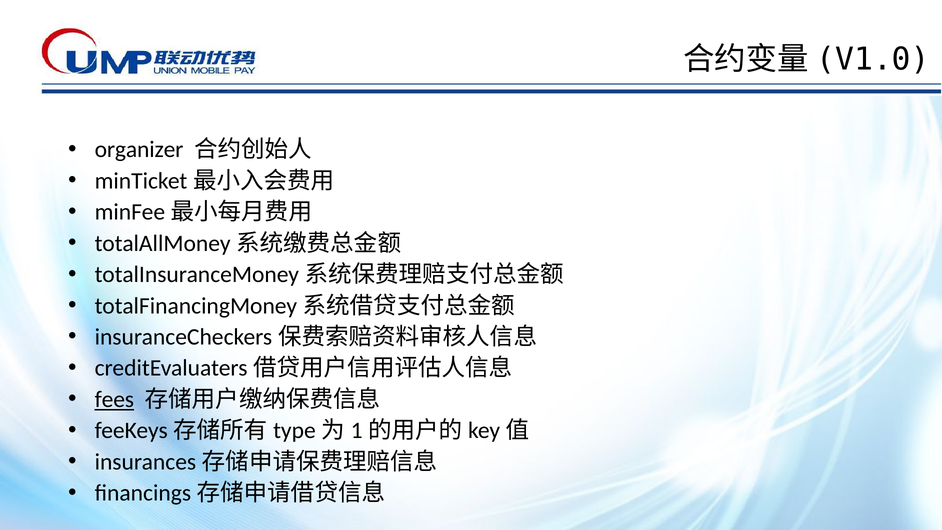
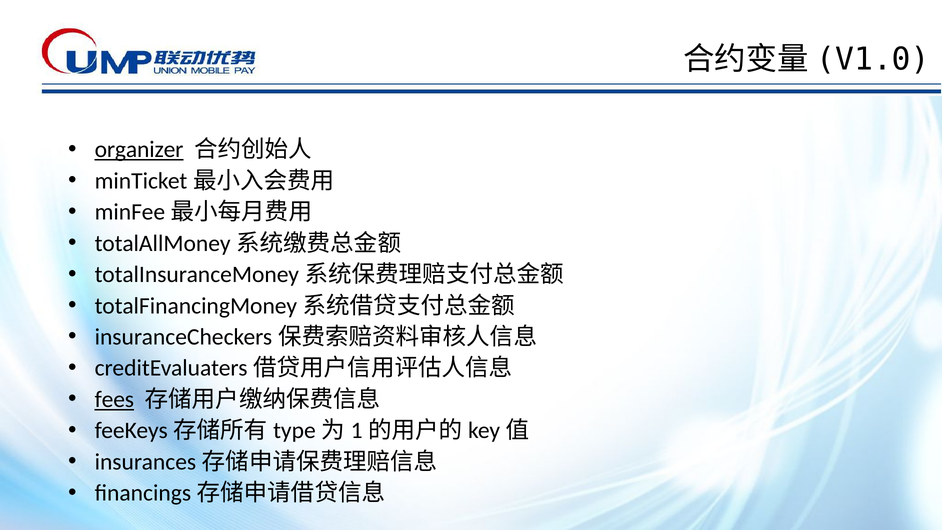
organizer underline: none -> present
